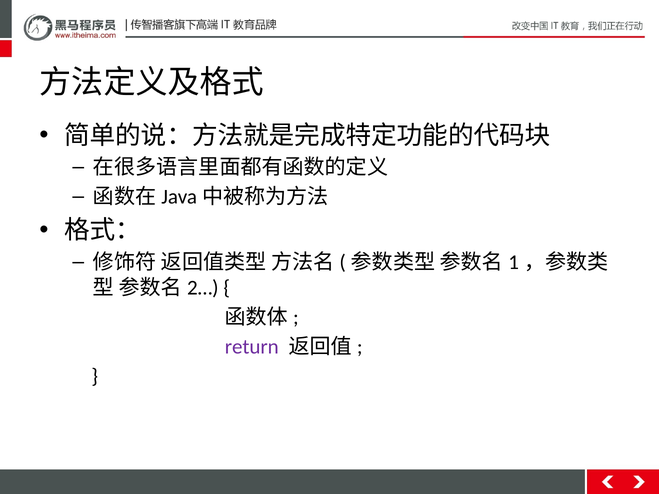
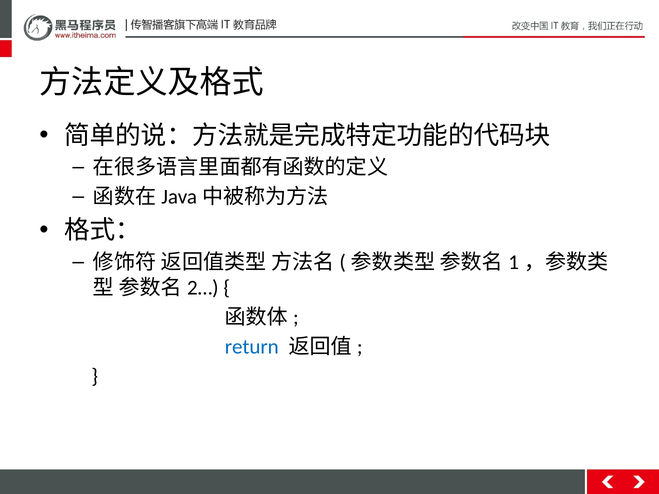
return colour: purple -> blue
